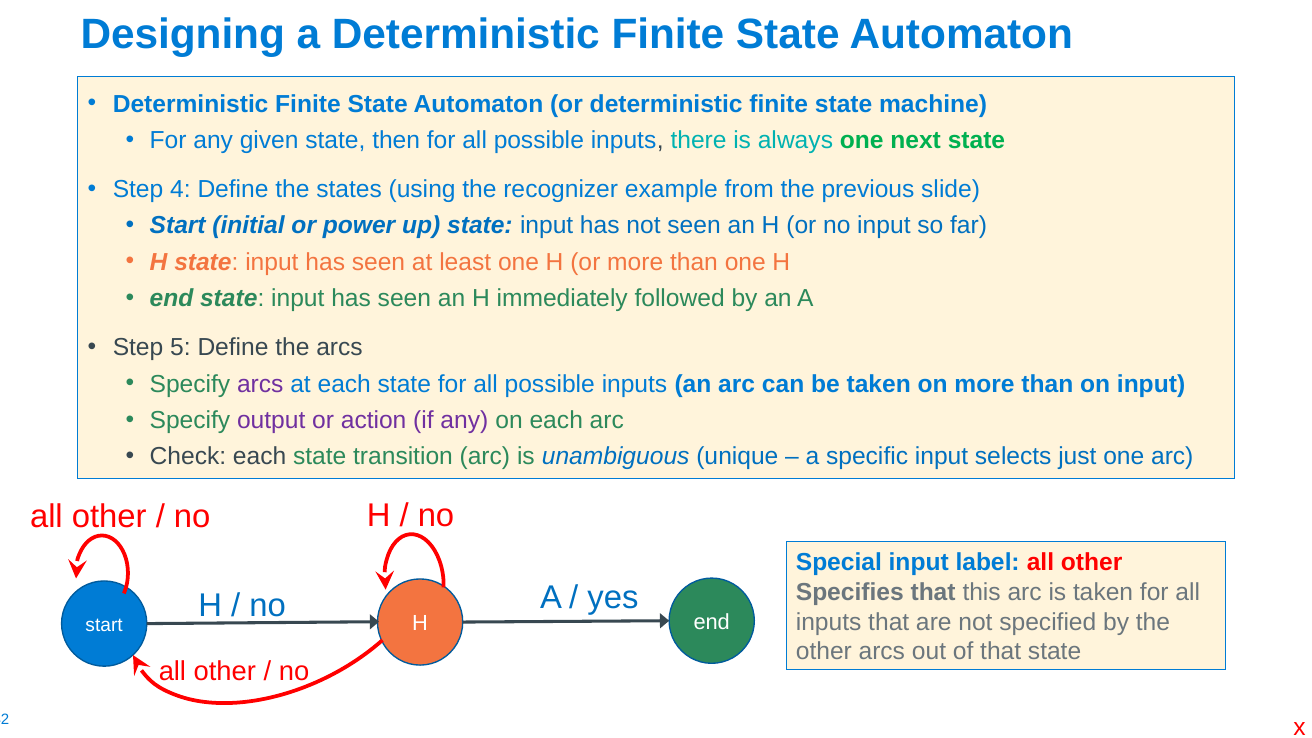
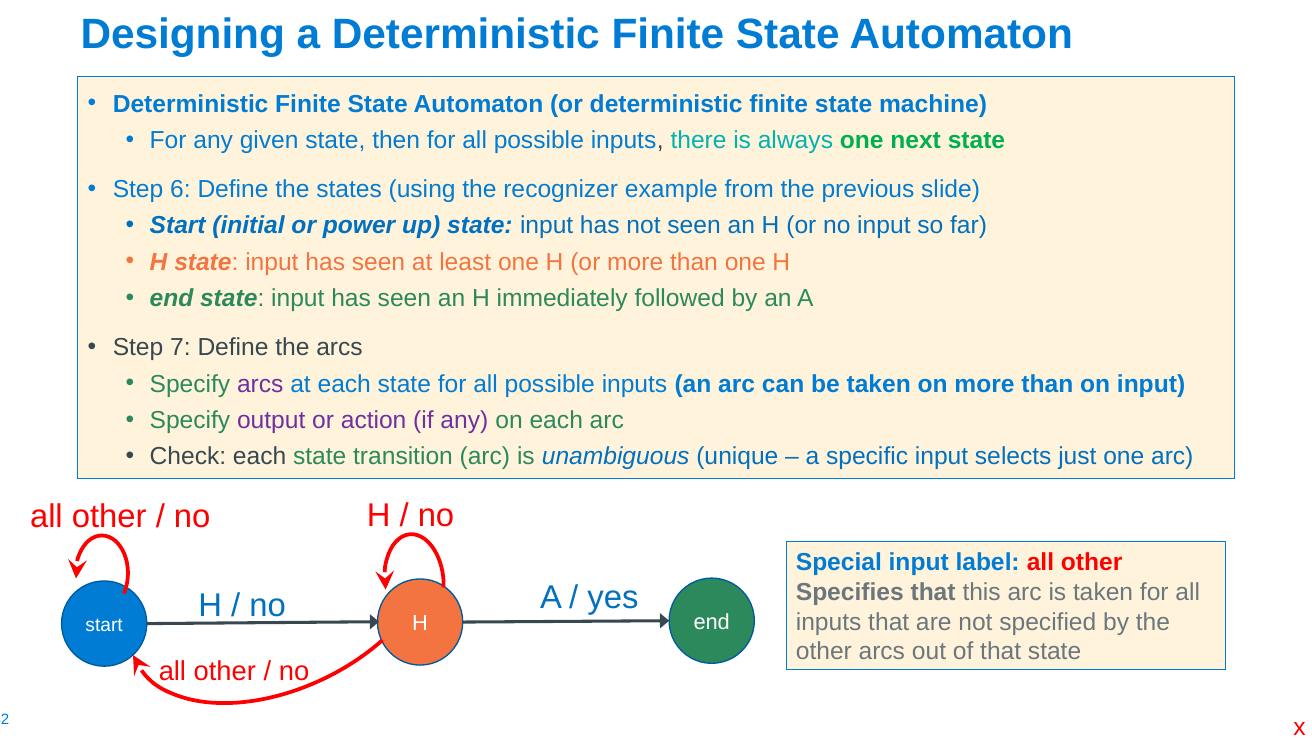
4: 4 -> 6
5: 5 -> 7
